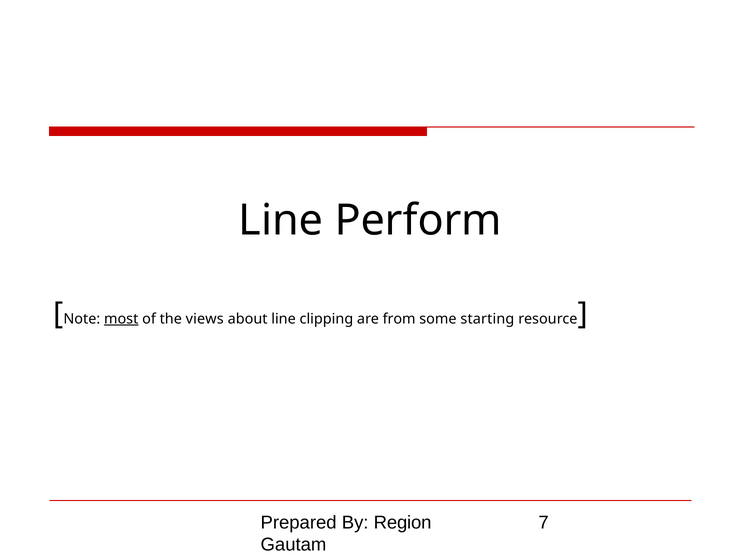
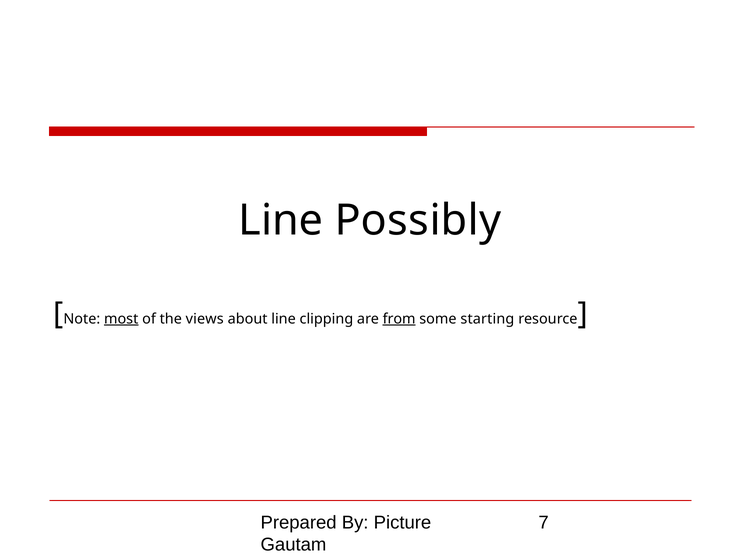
Perform: Perform -> Possibly
from underline: none -> present
Region: Region -> Picture
